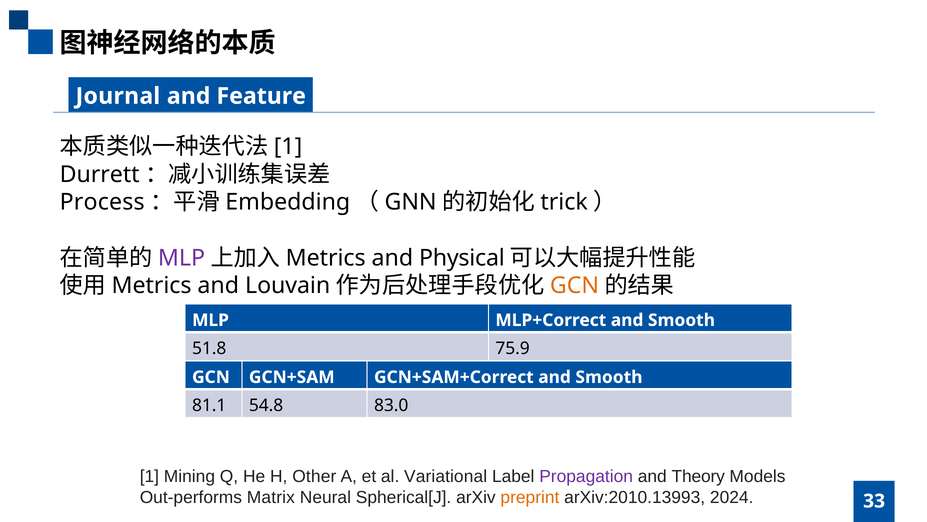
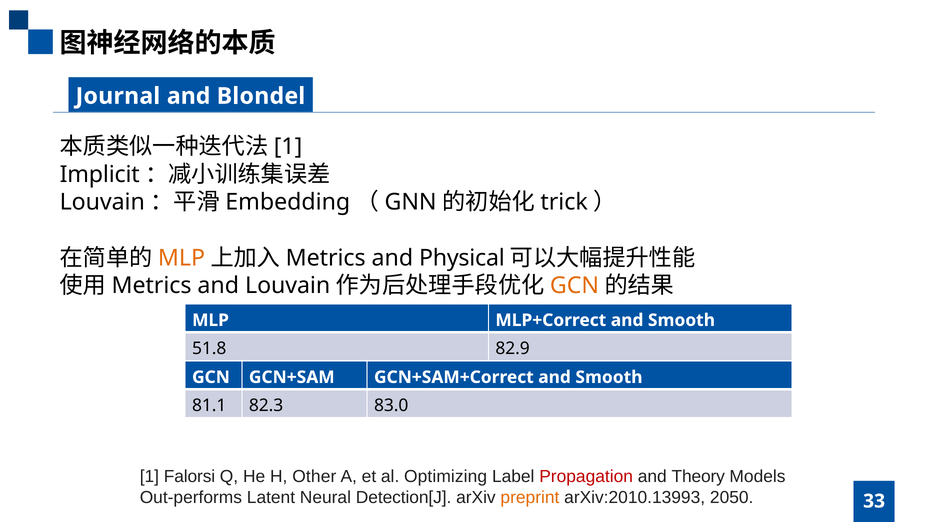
Feature: Feature -> Blondel
Durrett: Durrett -> Implicit
Process at (102, 202): Process -> Louvain
MLP at (182, 258) colour: purple -> orange
75.9: 75.9 -> 82.9
54.8: 54.8 -> 82.3
Mining: Mining -> Falorsi
Variational: Variational -> Optimizing
Propagation colour: purple -> red
Matrix: Matrix -> Latent
Spherical[J: Spherical[J -> Detection[J
2024: 2024 -> 2050
